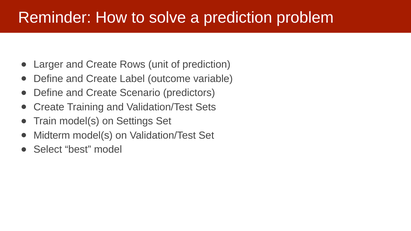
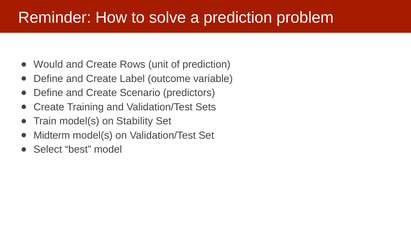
Larger: Larger -> Would
Settings: Settings -> Stability
